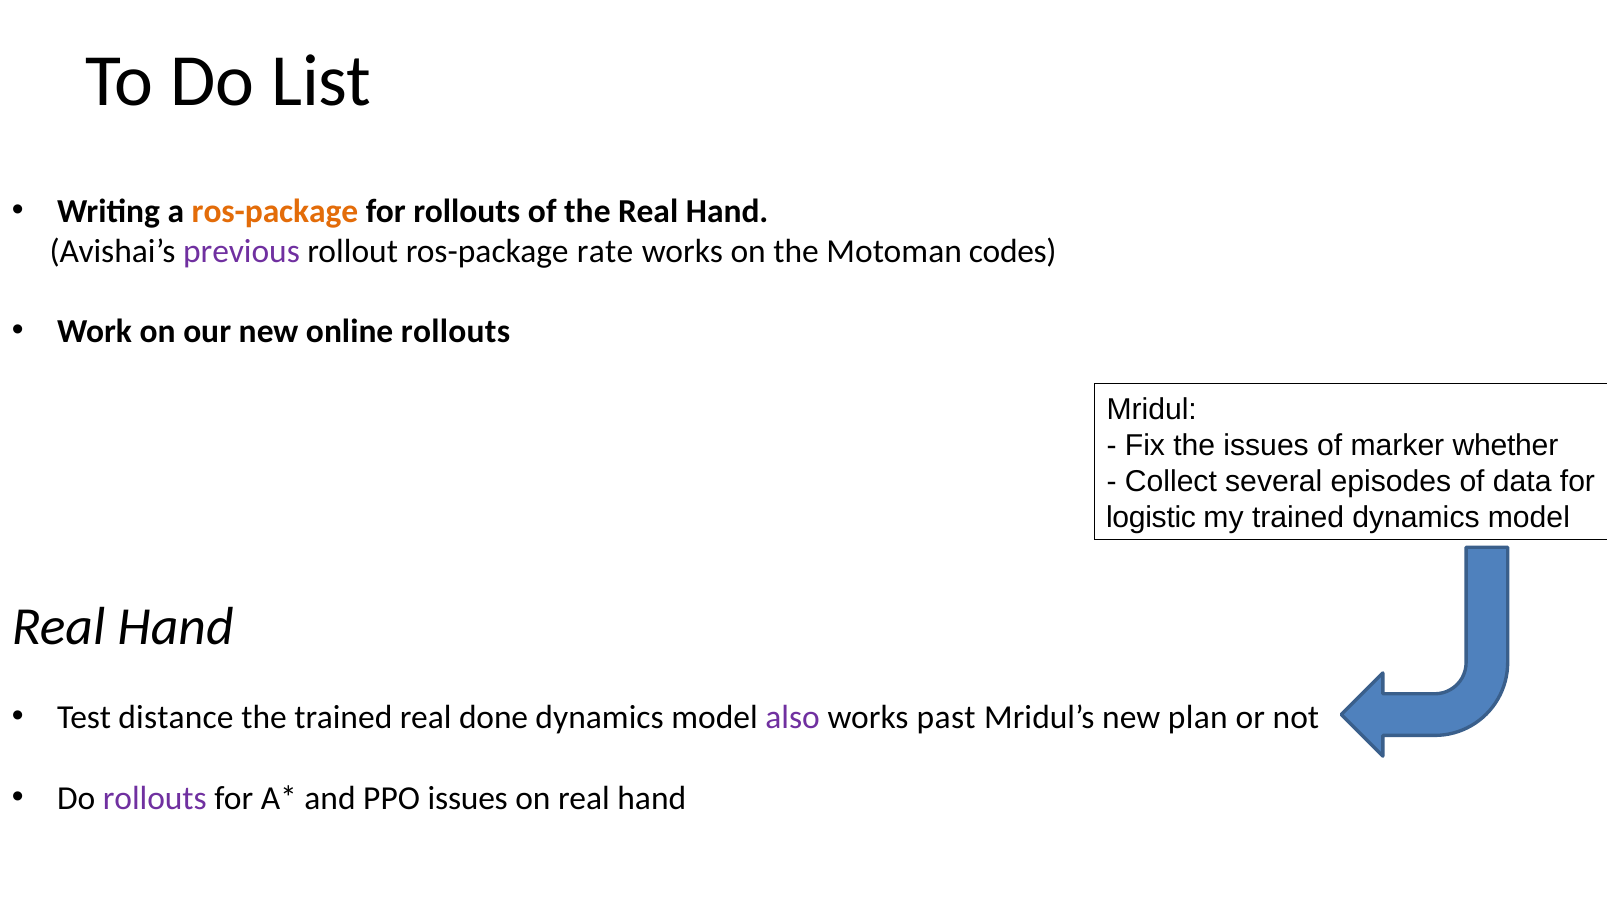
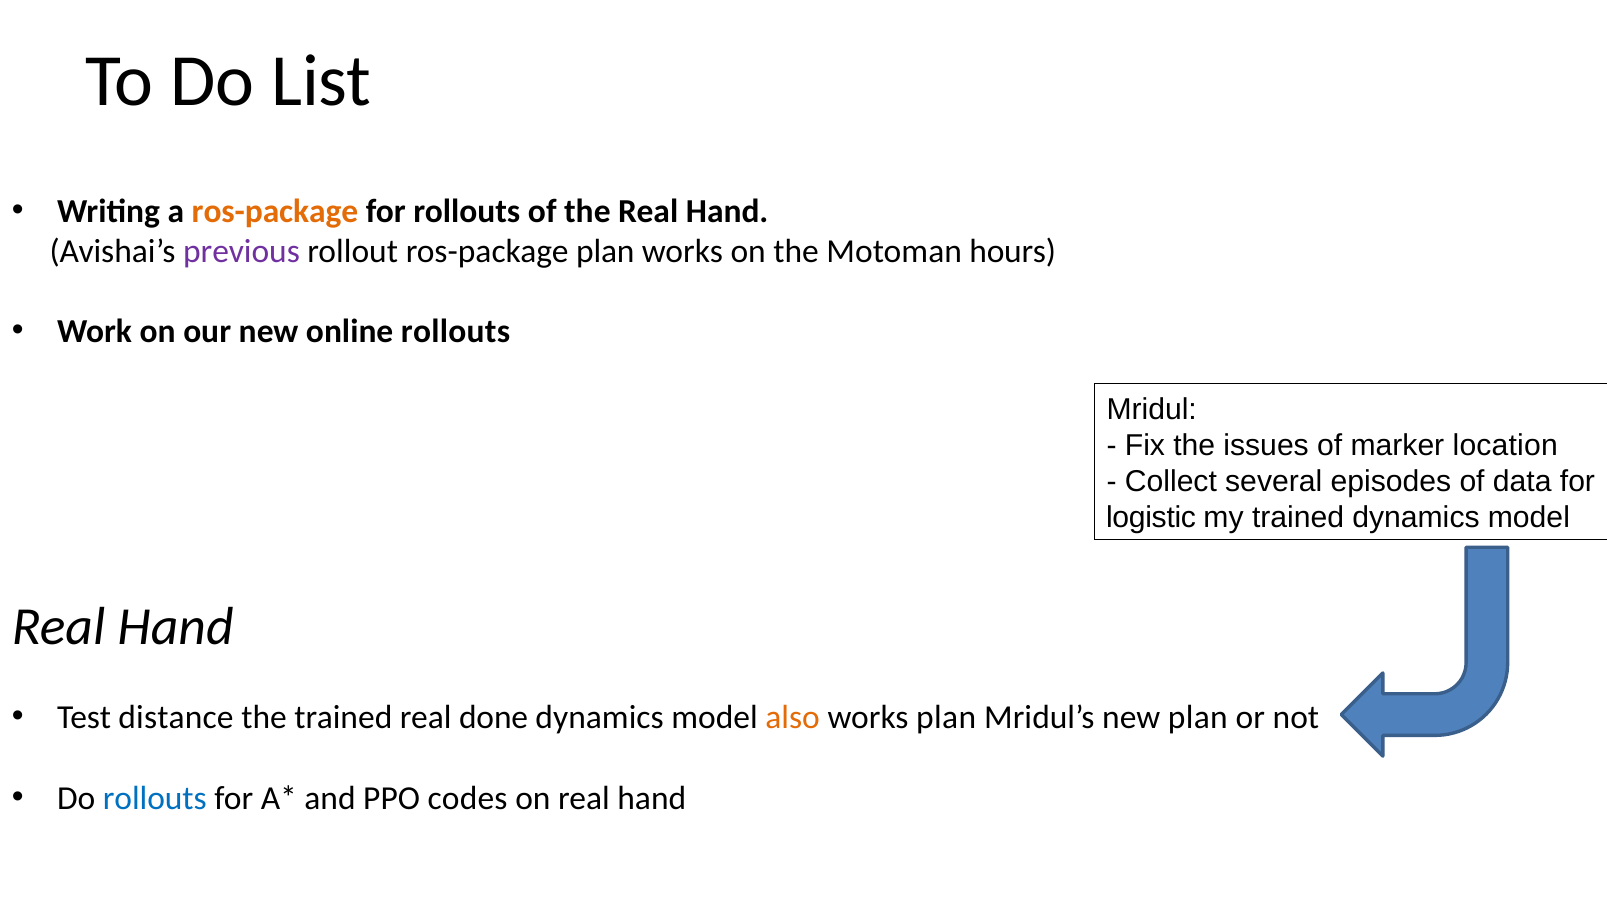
ros-package rate: rate -> plan
codes: codes -> hours
whether: whether -> location
also colour: purple -> orange
works past: past -> plan
rollouts at (155, 798) colour: purple -> blue
PPO issues: issues -> codes
